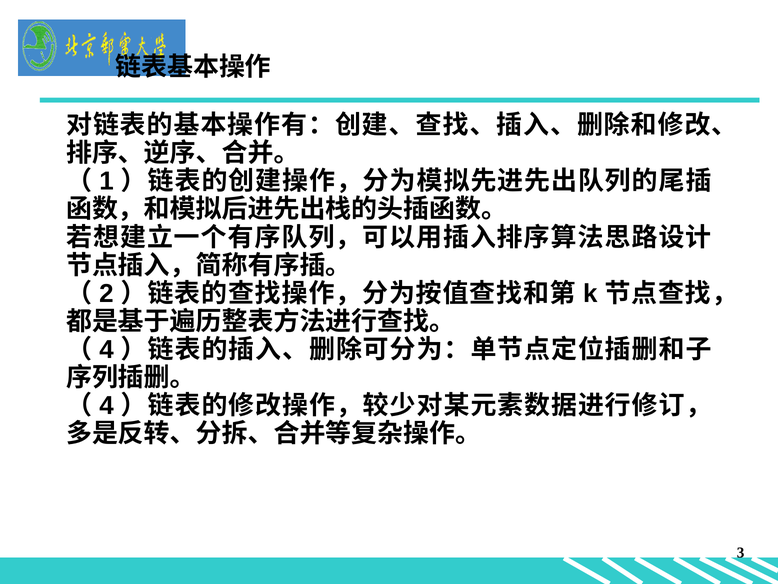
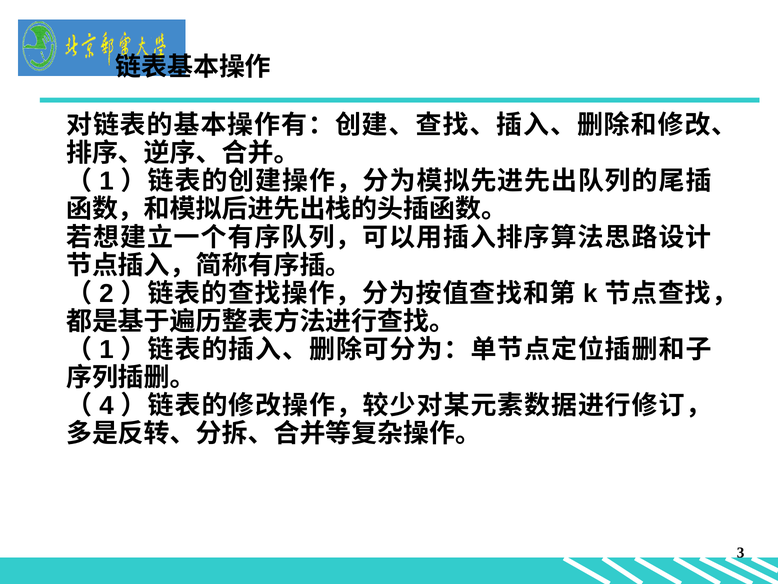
4 at (106, 349): 4 -> 1
